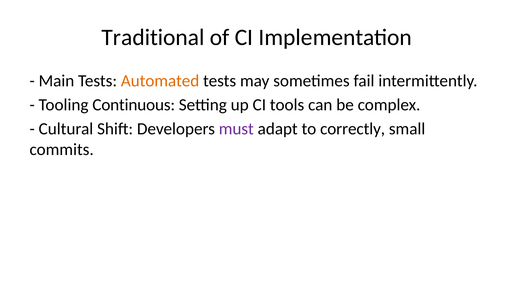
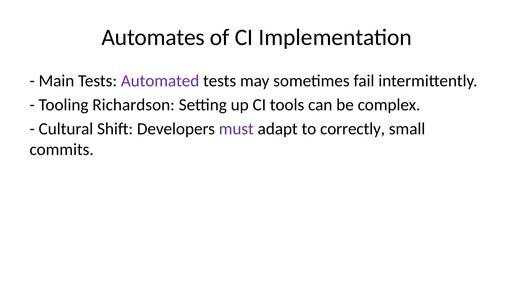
Traditional: Traditional -> Automates
Automated colour: orange -> purple
Continuous: Continuous -> Richardson
